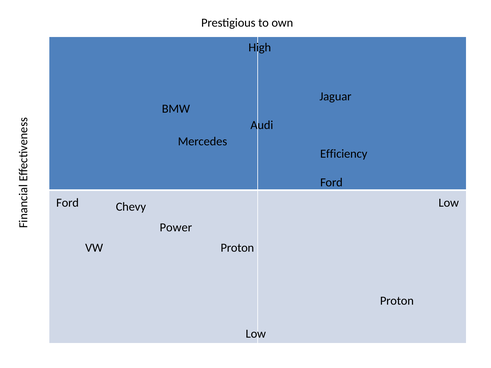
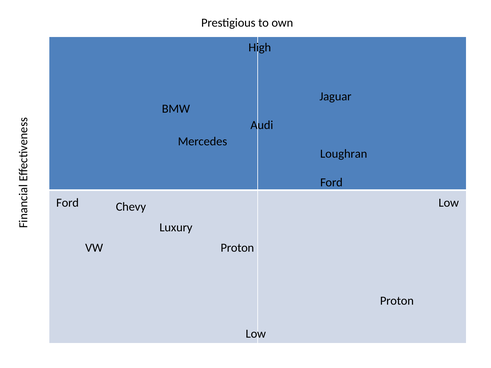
Efficiency: Efficiency -> Loughran
Power: Power -> Luxury
